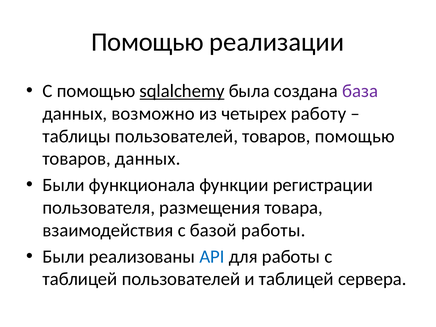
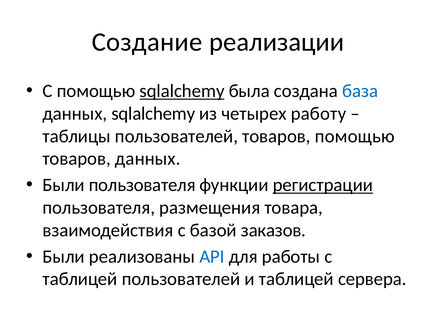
Помощью at (147, 42): Помощью -> Создание
база colour: purple -> blue
данных возможно: возможно -> sqlalchemy
Были функционала: функционала -> пользователя
регистрации underline: none -> present
базой работы: работы -> заказов
